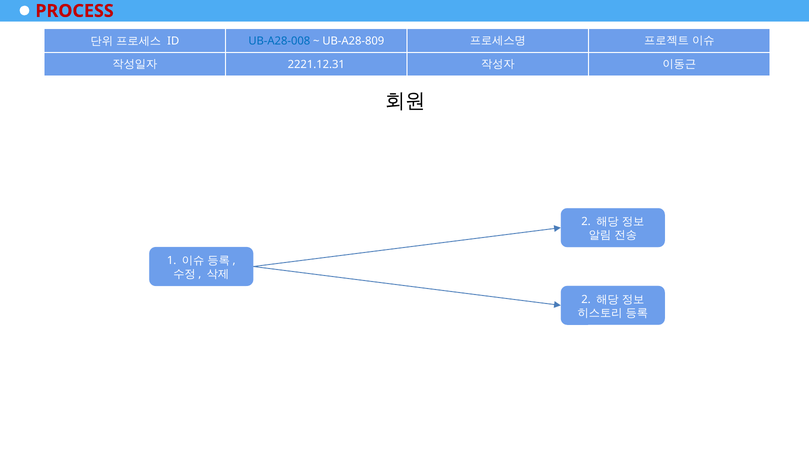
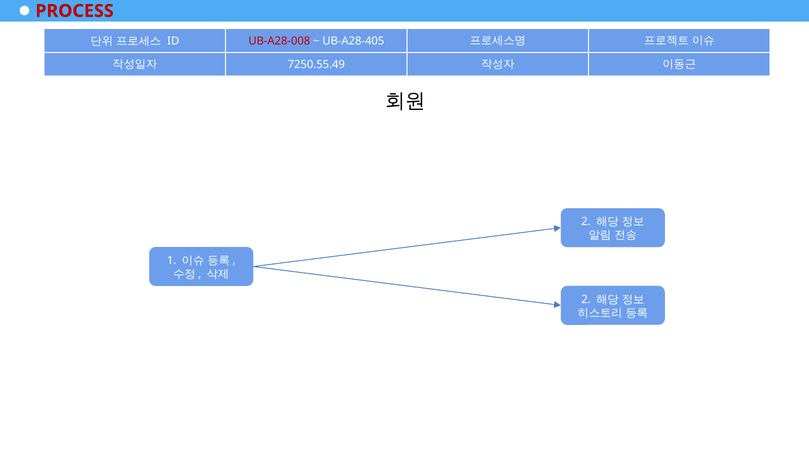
UB-A28-008 colour: blue -> red
UB-A28-809: UB-A28-809 -> UB-A28-405
2221.12.31: 2221.12.31 -> 7250.55.49
